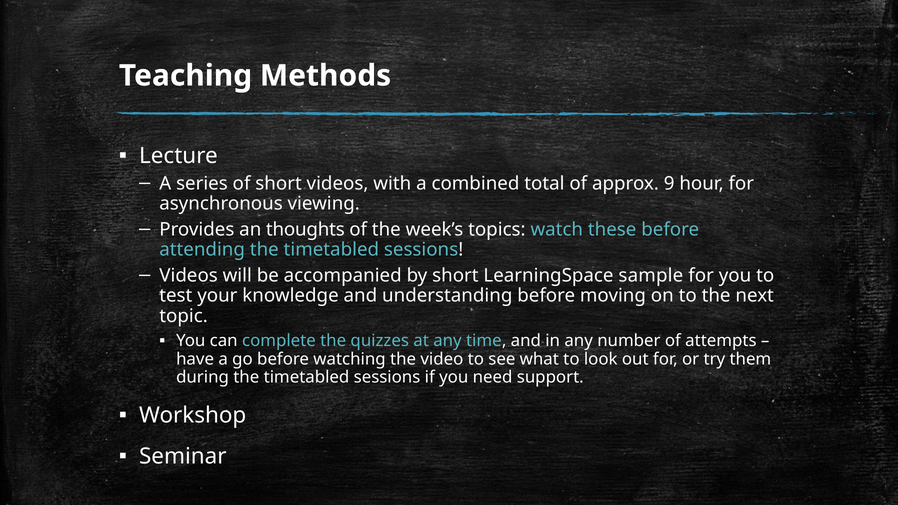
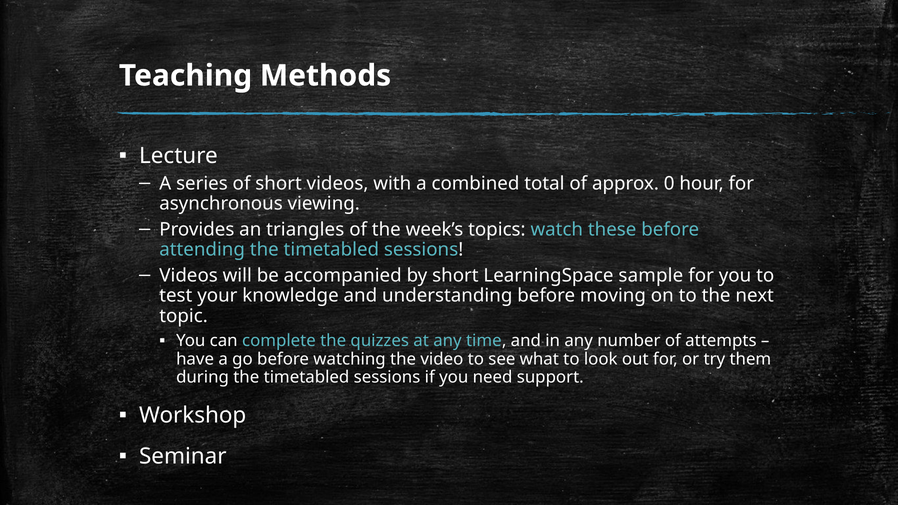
9: 9 -> 0
thoughts: thoughts -> triangles
